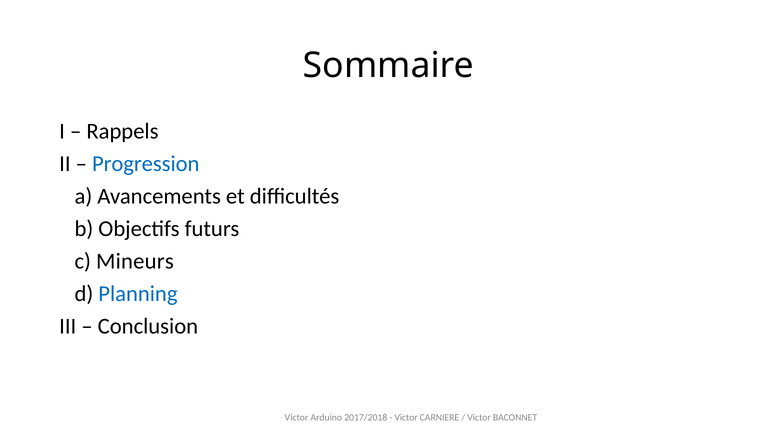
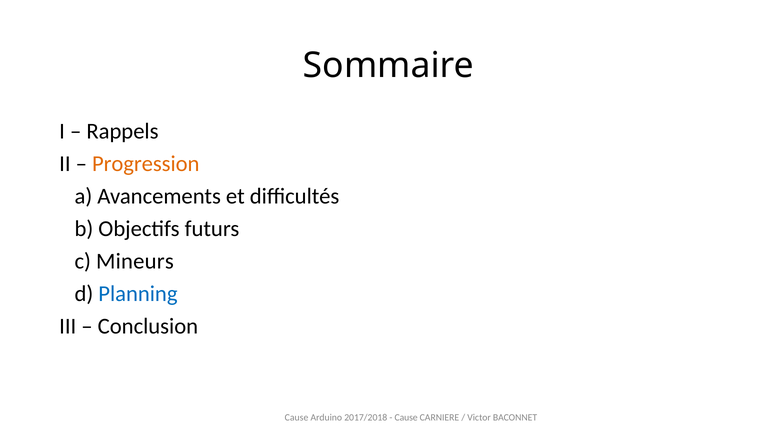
Progression colour: blue -> orange
Victor at (297, 417): Victor -> Cause
Victor at (406, 417): Victor -> Cause
